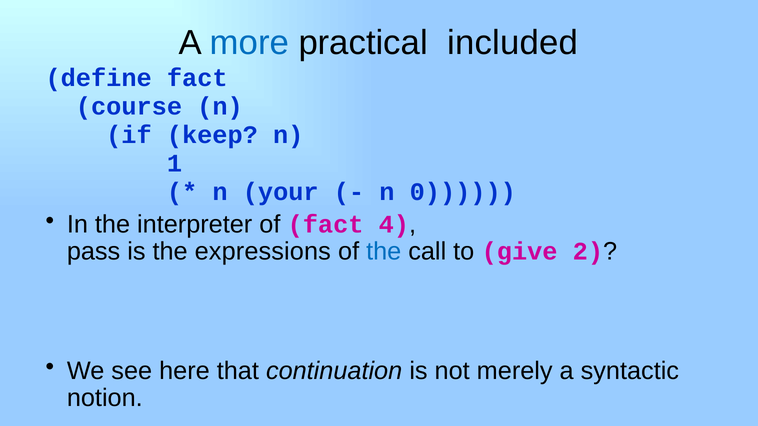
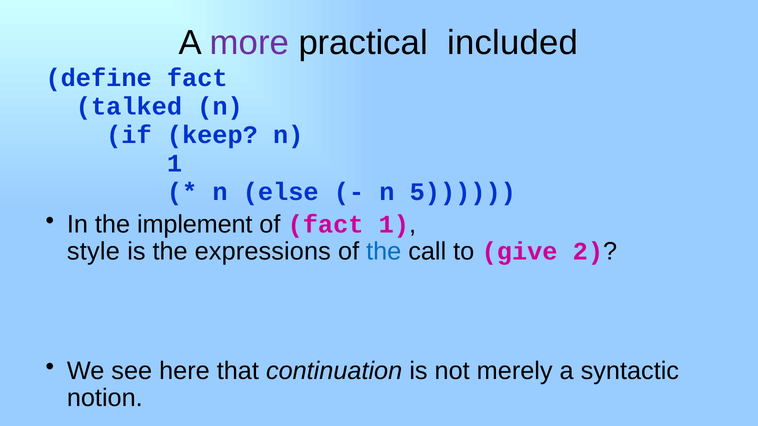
more colour: blue -> purple
course: course -> talked
your: your -> else
0: 0 -> 5
interpreter: interpreter -> implement
fact 4: 4 -> 1
pass: pass -> style
